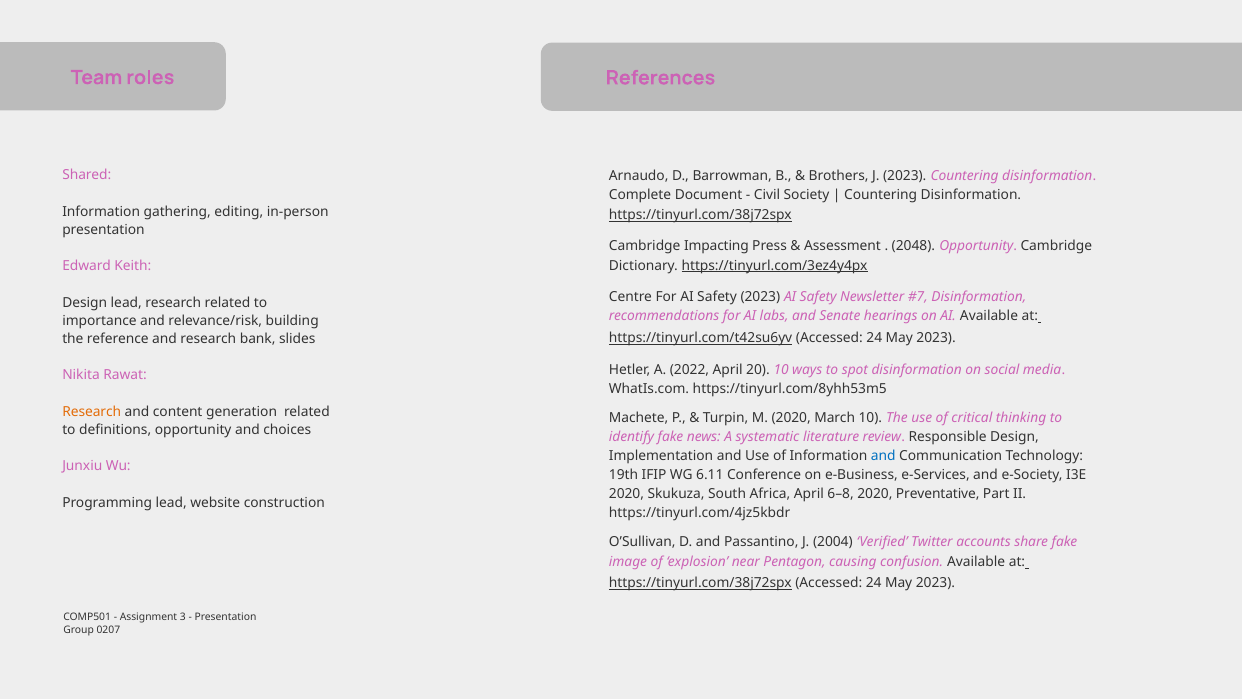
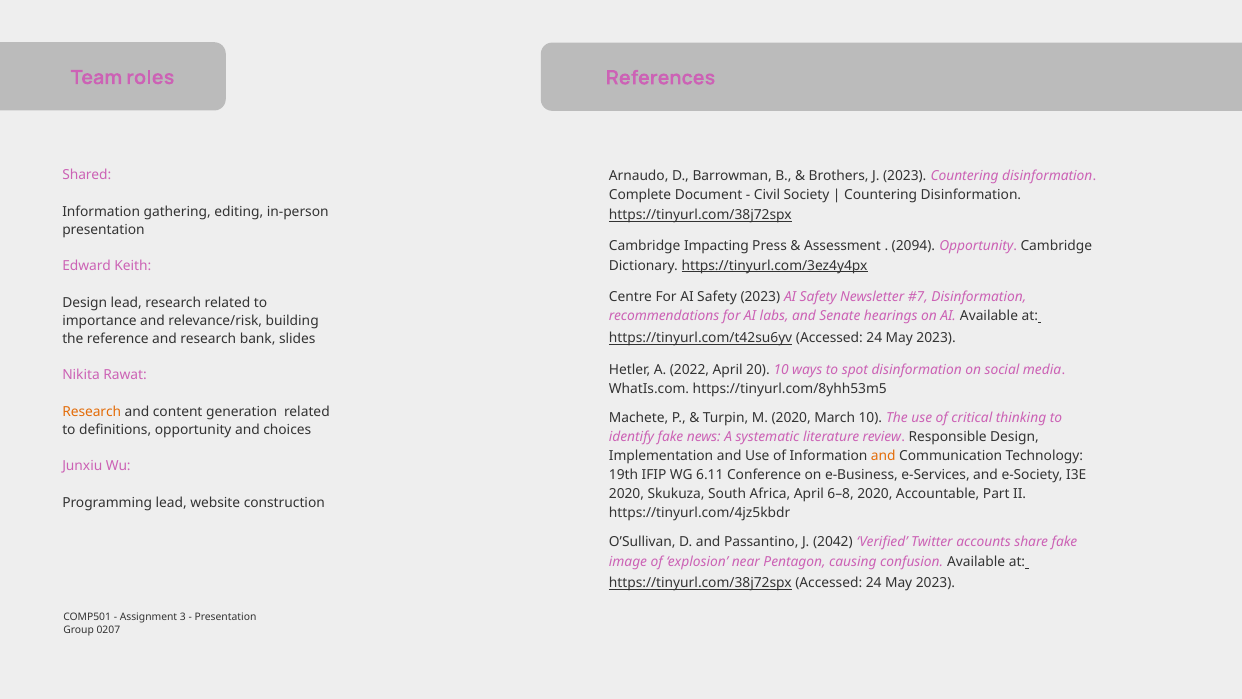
2048: 2048 -> 2094
and at (883, 456) colour: blue -> orange
Preventative: Preventative -> Accountable
2004: 2004 -> 2042
